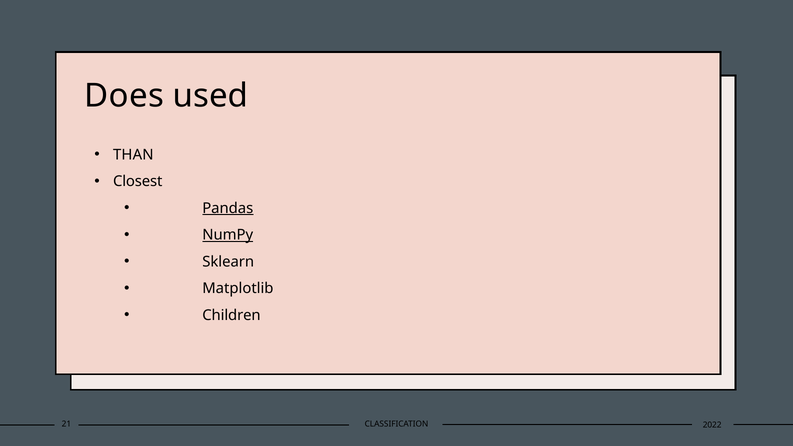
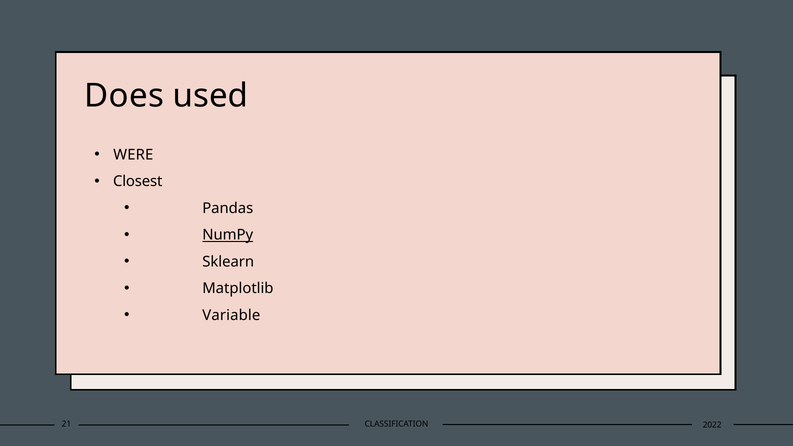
THAN: THAN -> WERE
Pandas underline: present -> none
Children: Children -> Variable
